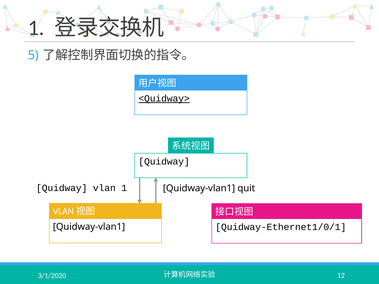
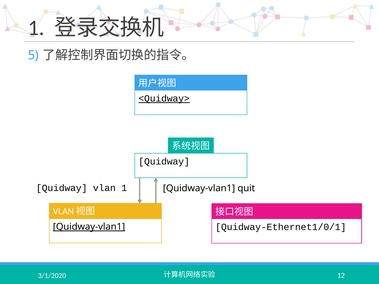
Quidway-vlan1 at (89, 227) underline: none -> present
